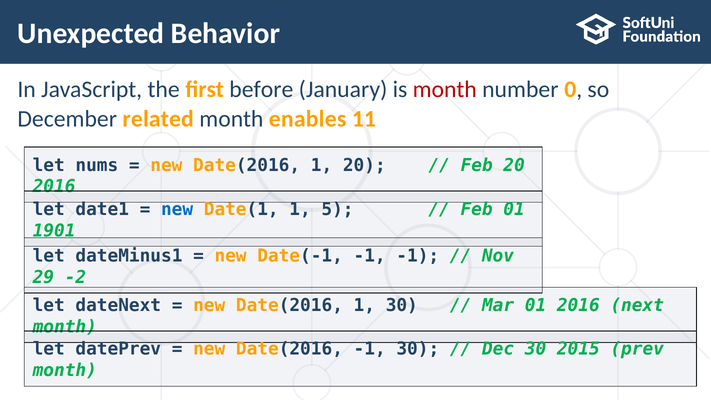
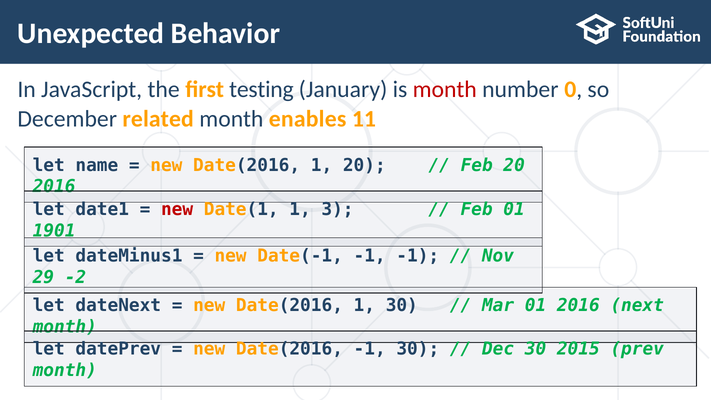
before: before -> testing
nums: nums -> name
new at (177, 209) colour: blue -> red
5: 5 -> 3
